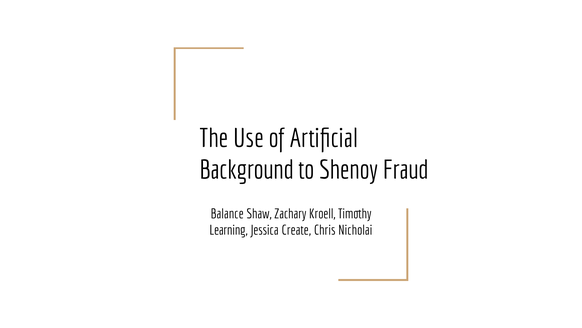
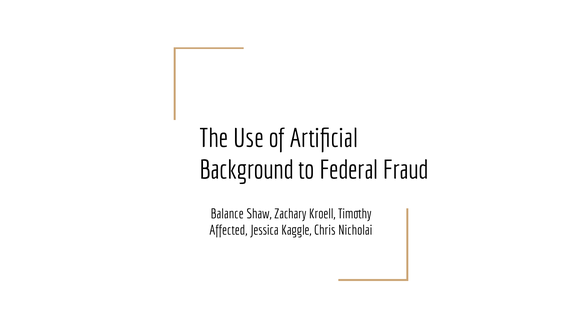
Shenoy: Shenoy -> Federal
Learning: Learning -> Affected
Create: Create -> Kaggle
